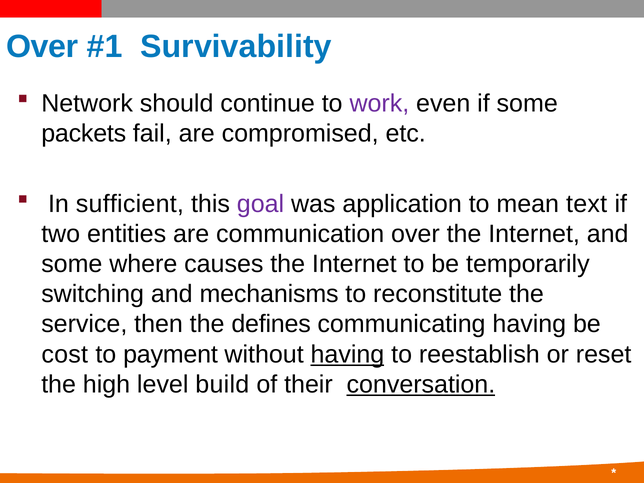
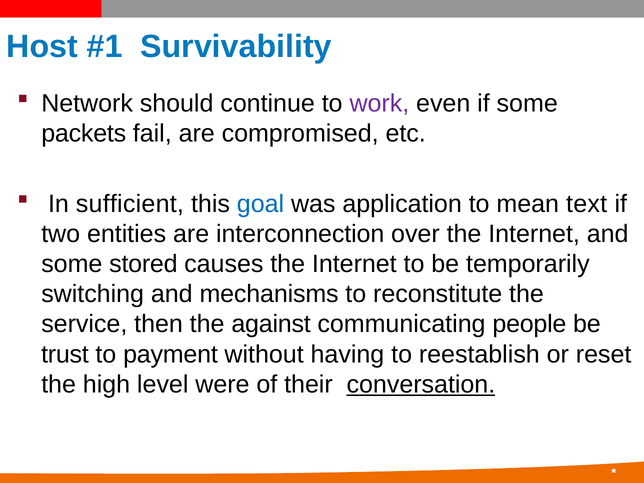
Over at (42, 47): Over -> Host
goal colour: purple -> blue
communication: communication -> interconnection
where: where -> stored
defines: defines -> against
communicating having: having -> people
cost: cost -> trust
having at (347, 354) underline: present -> none
build: build -> were
